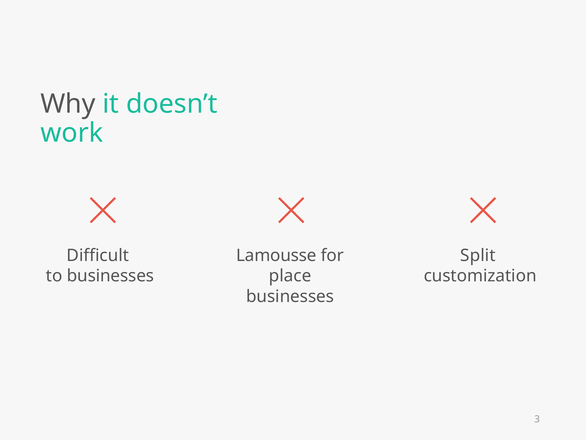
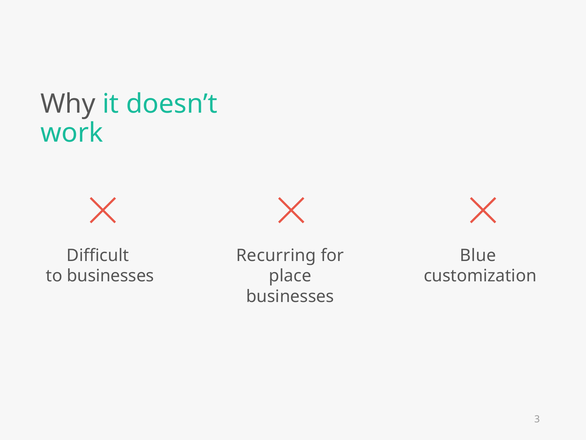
Lamousse: Lamousse -> Recurring
Split: Split -> Blue
